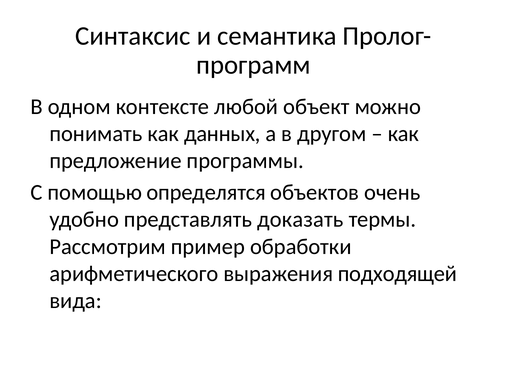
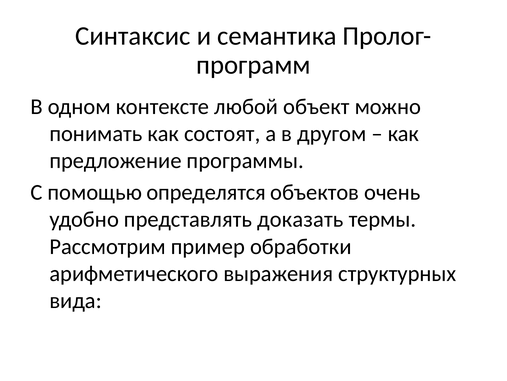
данных: данных -> состоят
подходящей: подходящей -> структурных
